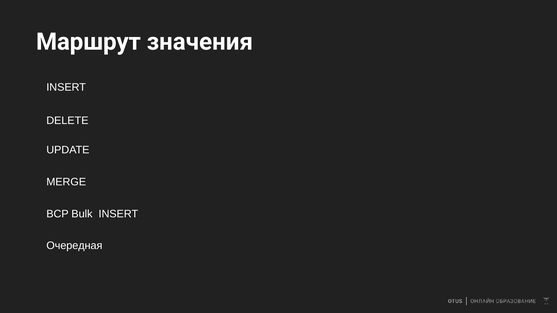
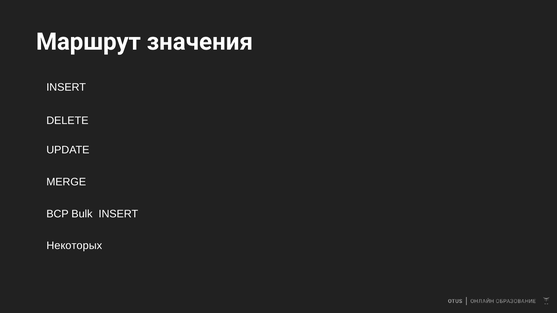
Очередная: Очередная -> Некоторых
